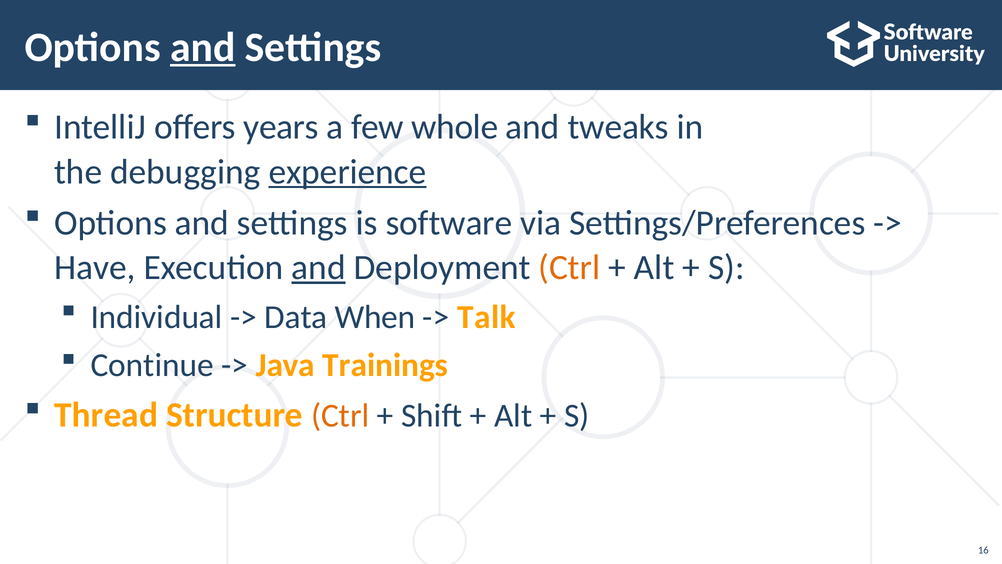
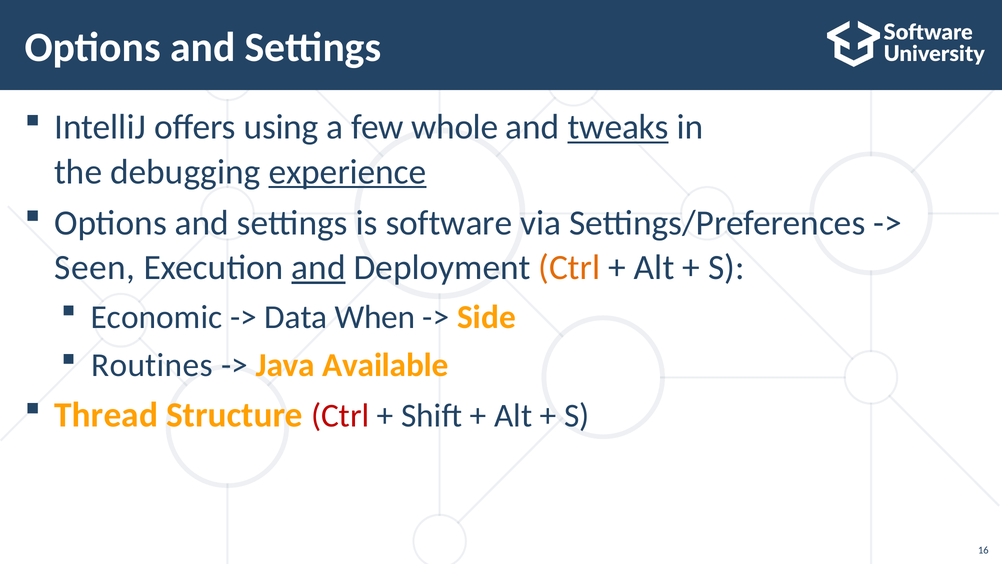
and at (203, 47) underline: present -> none
years: years -> using
tweaks underline: none -> present
Have: Have -> Seen
Individual: Individual -> Economic
Talk: Talk -> Side
Continue: Continue -> Routines
Trainings: Trainings -> Available
Ctrl at (340, 416) colour: orange -> red
